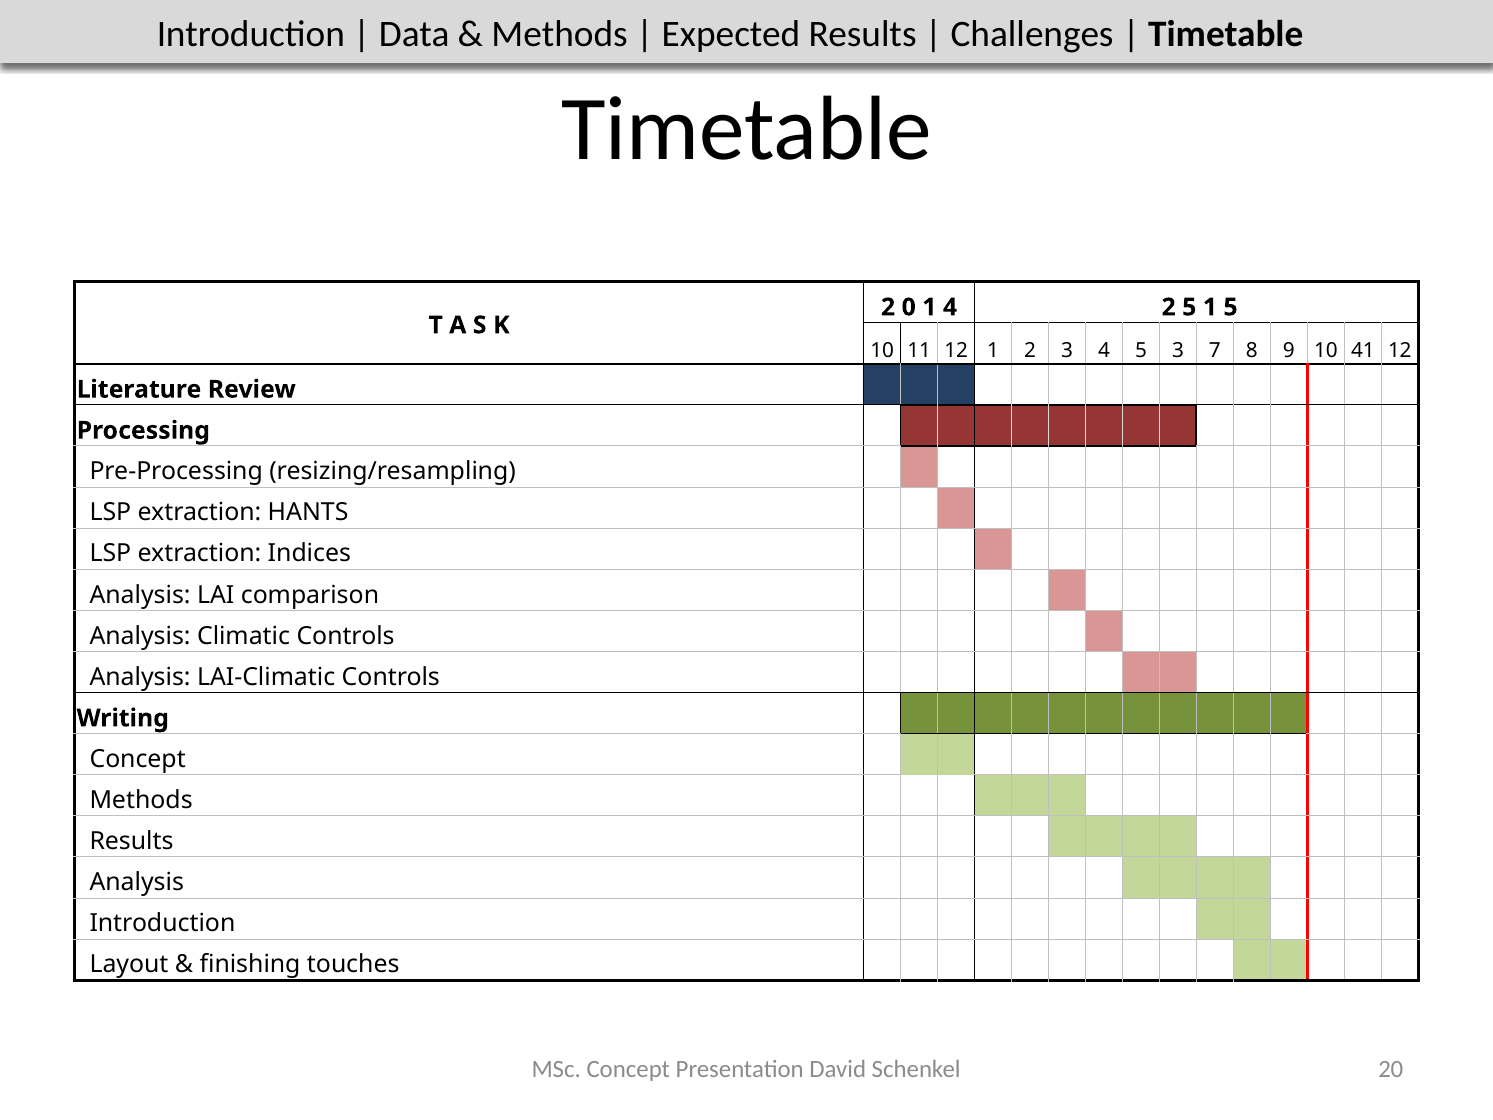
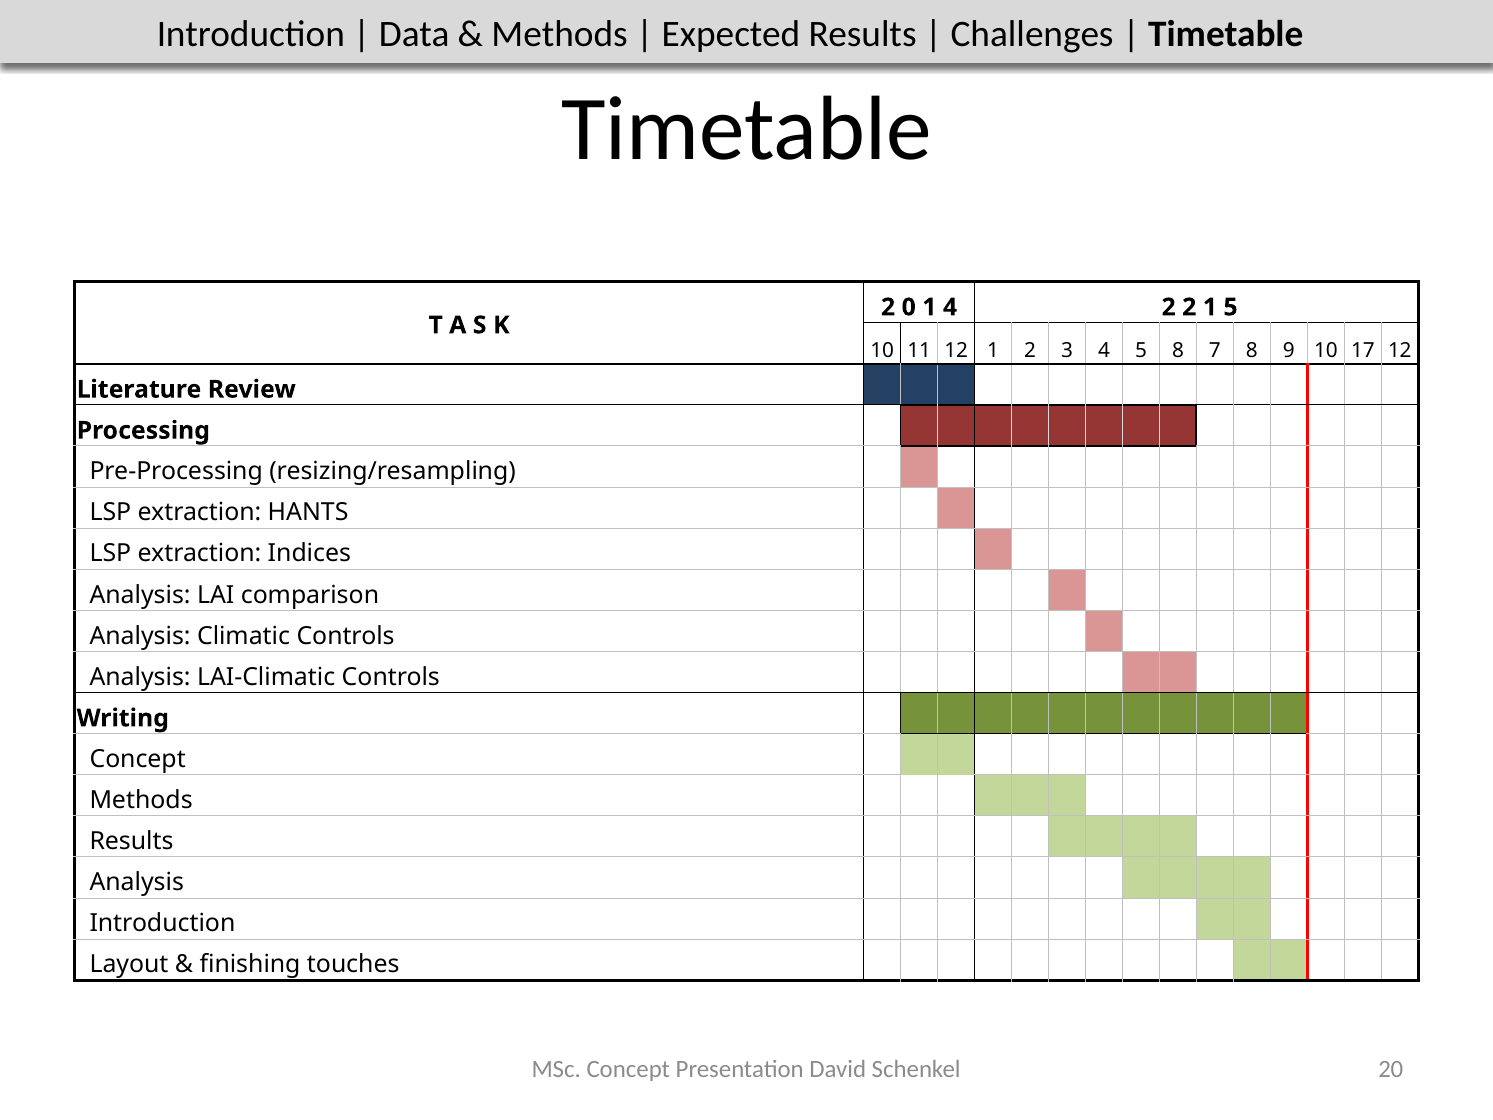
2 5: 5 -> 2
5 3: 3 -> 8
41: 41 -> 17
